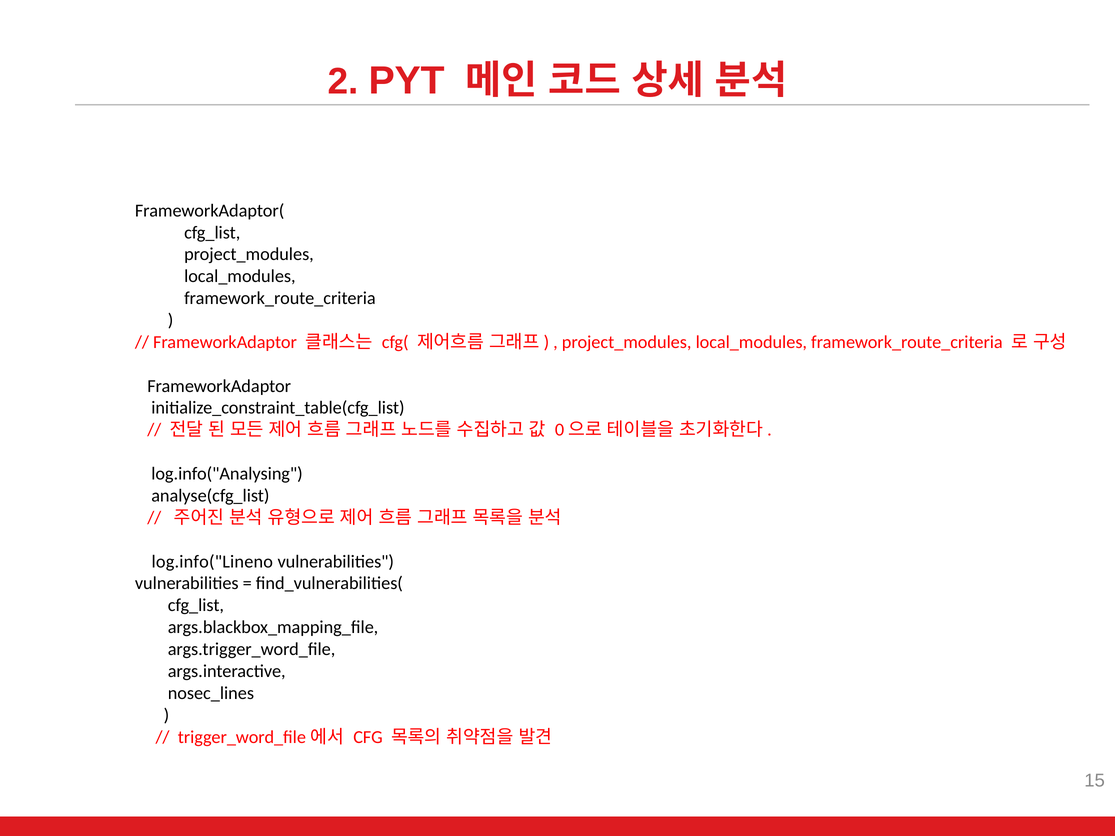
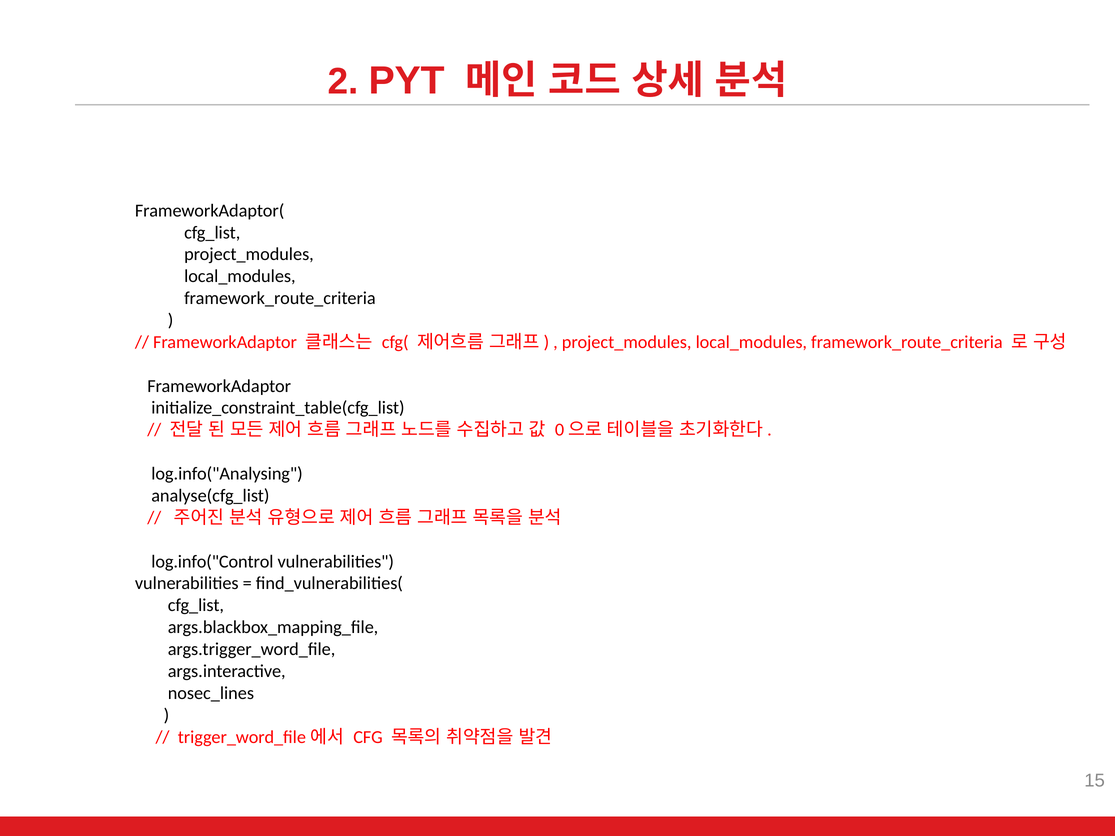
log.info("Lineno: log.info("Lineno -> log.info("Control
